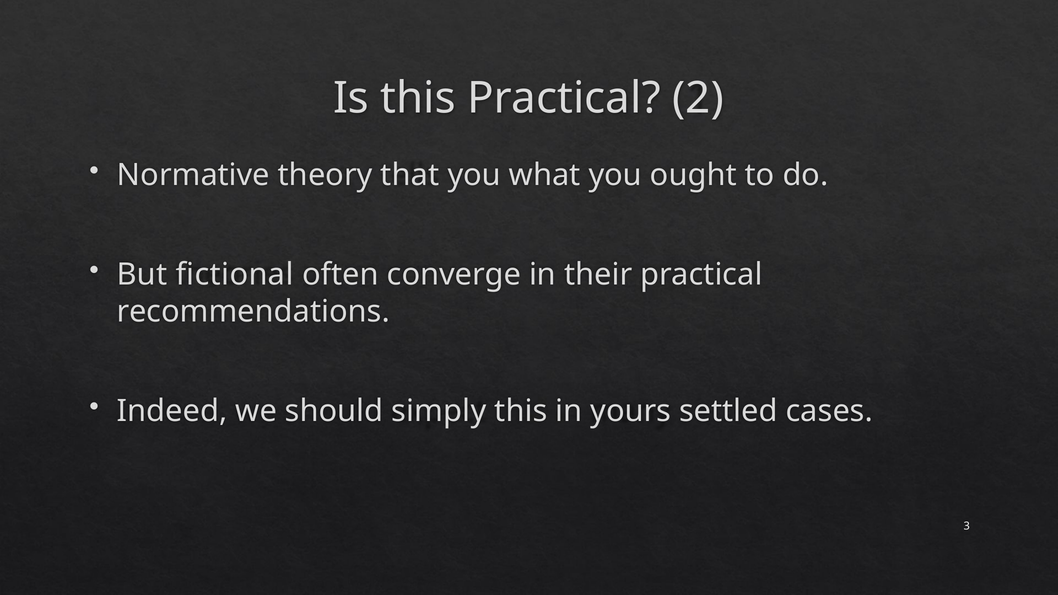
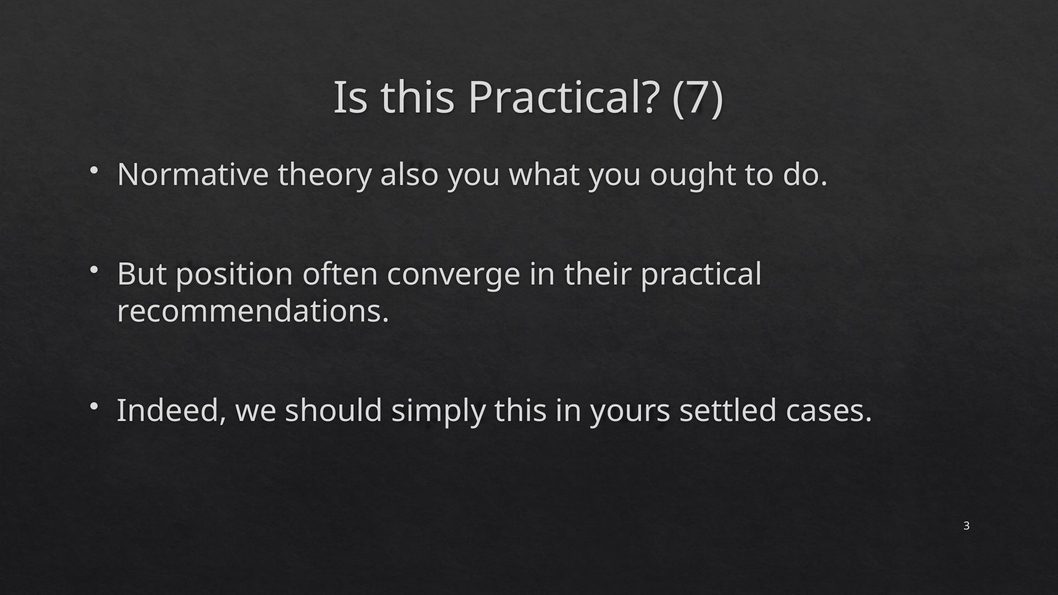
2: 2 -> 7
that: that -> also
fictional: fictional -> position
